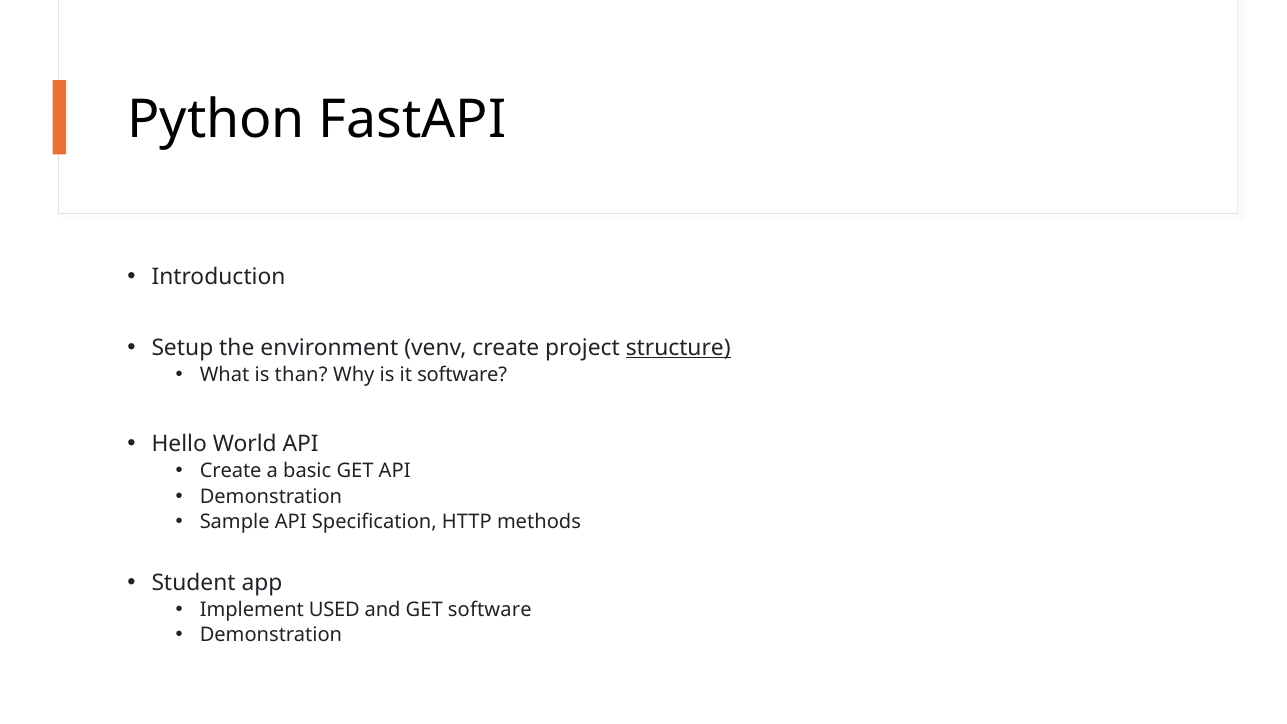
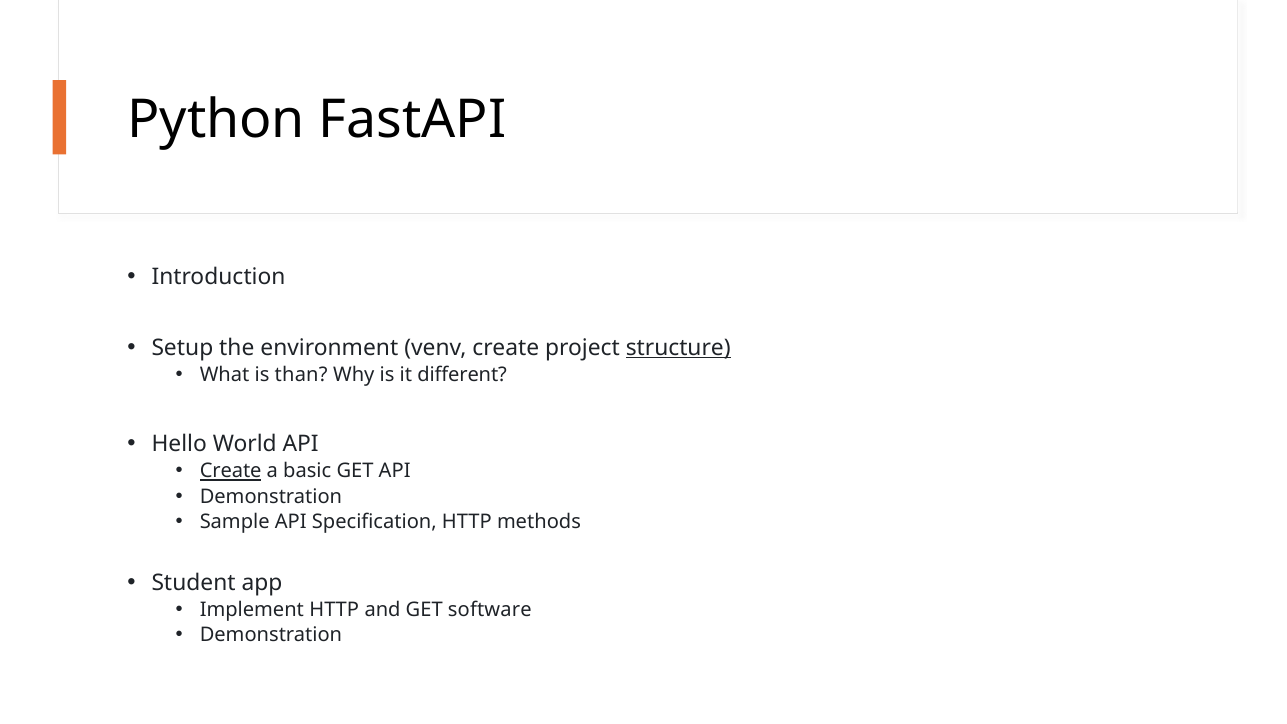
it software: software -> different
Create at (231, 471) underline: none -> present
Implement USED: USED -> HTTP
